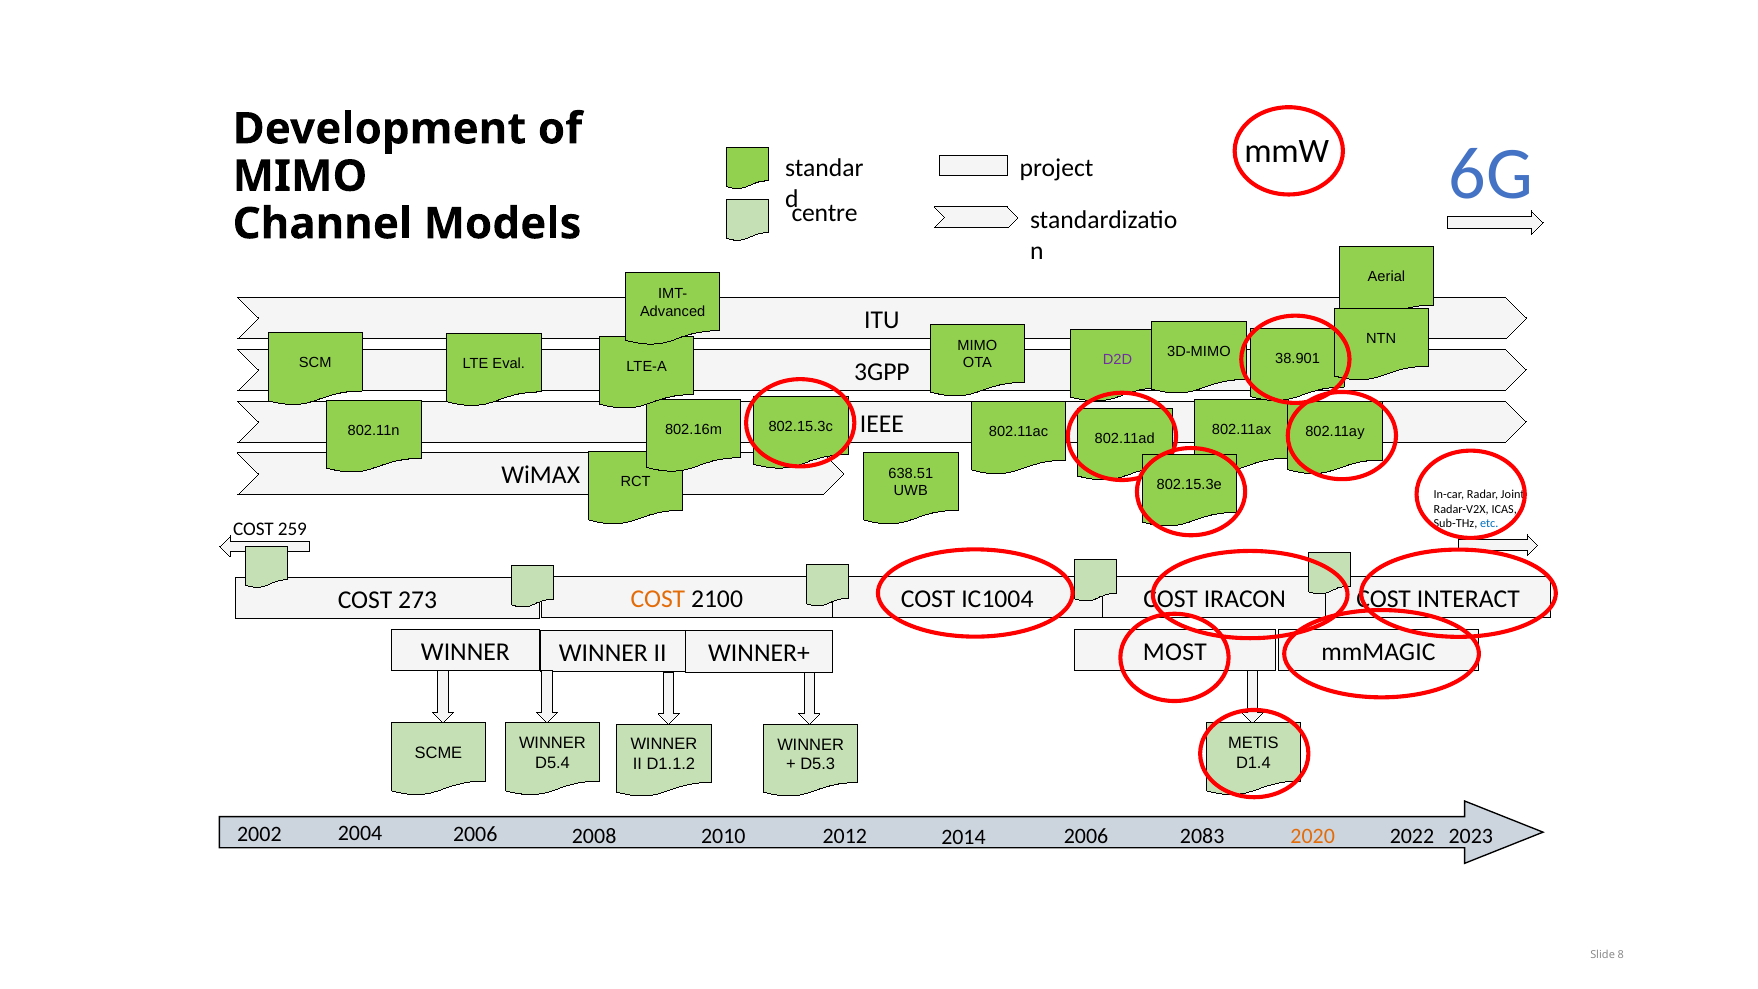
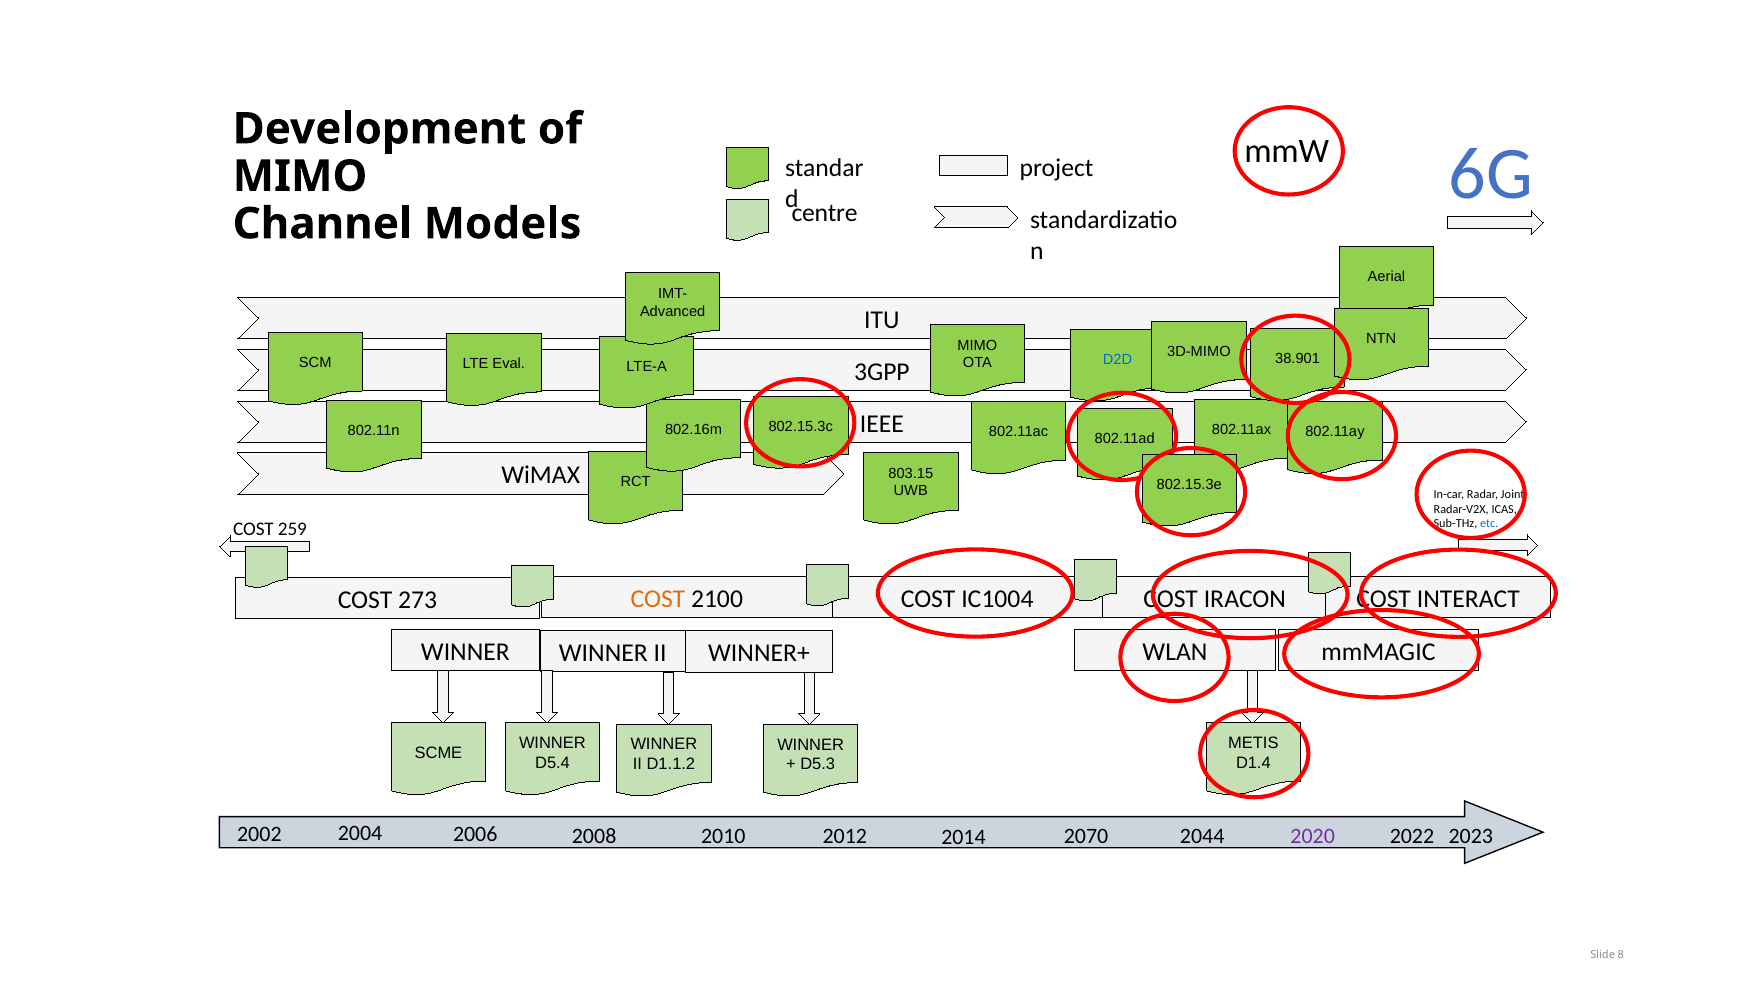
D2D colour: purple -> blue
638.51: 638.51 -> 803.15
MOST: MOST -> WLAN
2006 at (1086, 836): 2006 -> 2070
2083: 2083 -> 2044
2020 colour: orange -> purple
